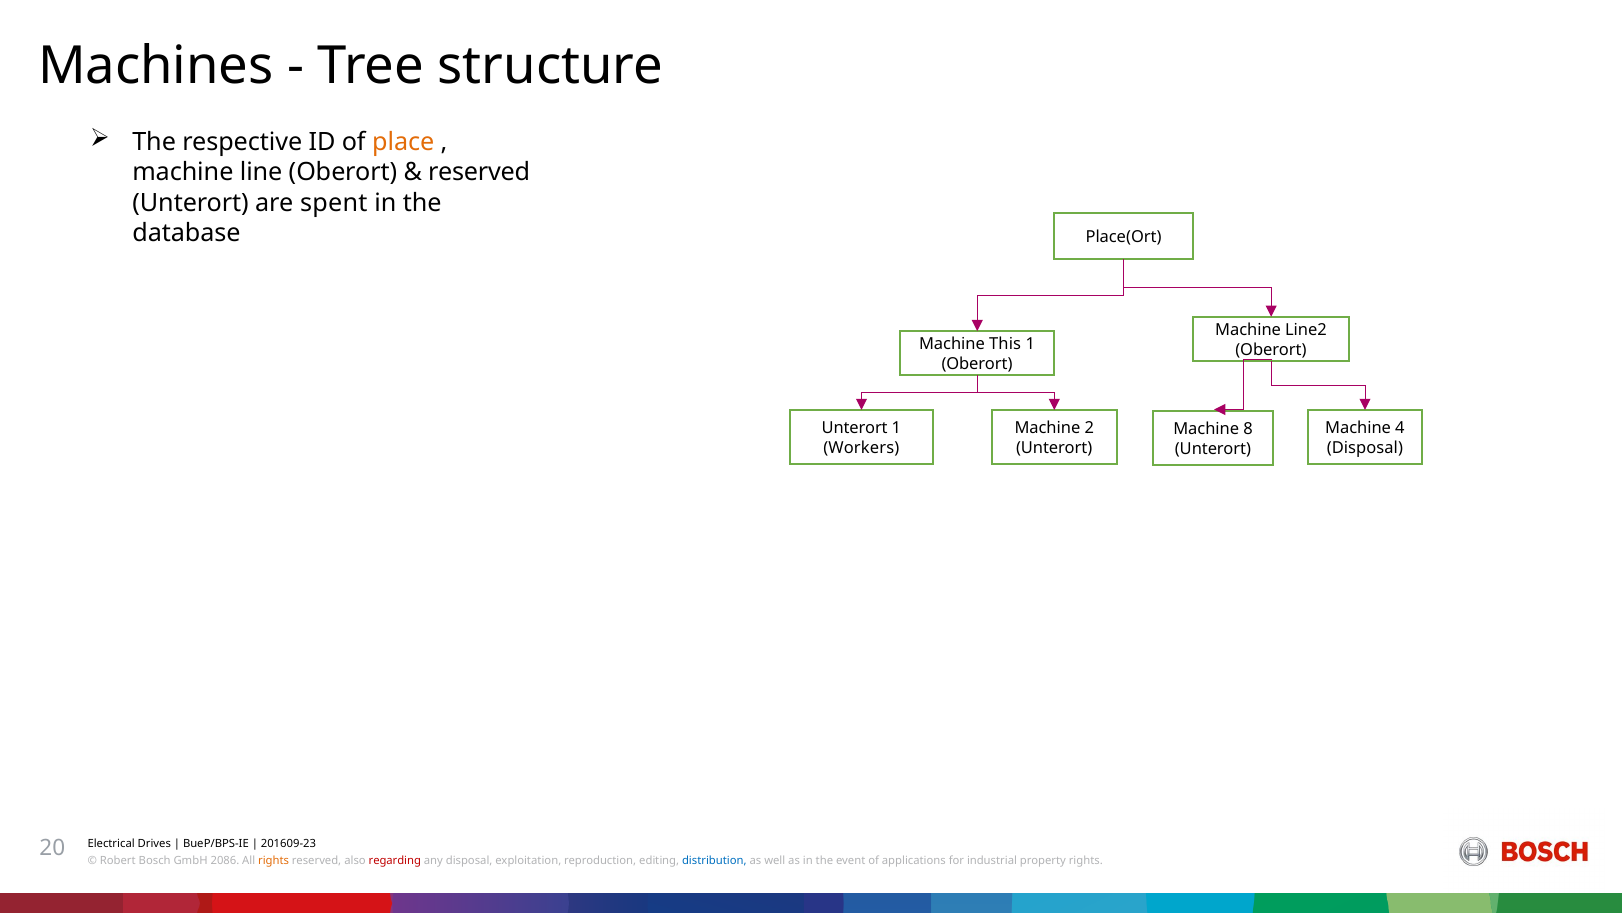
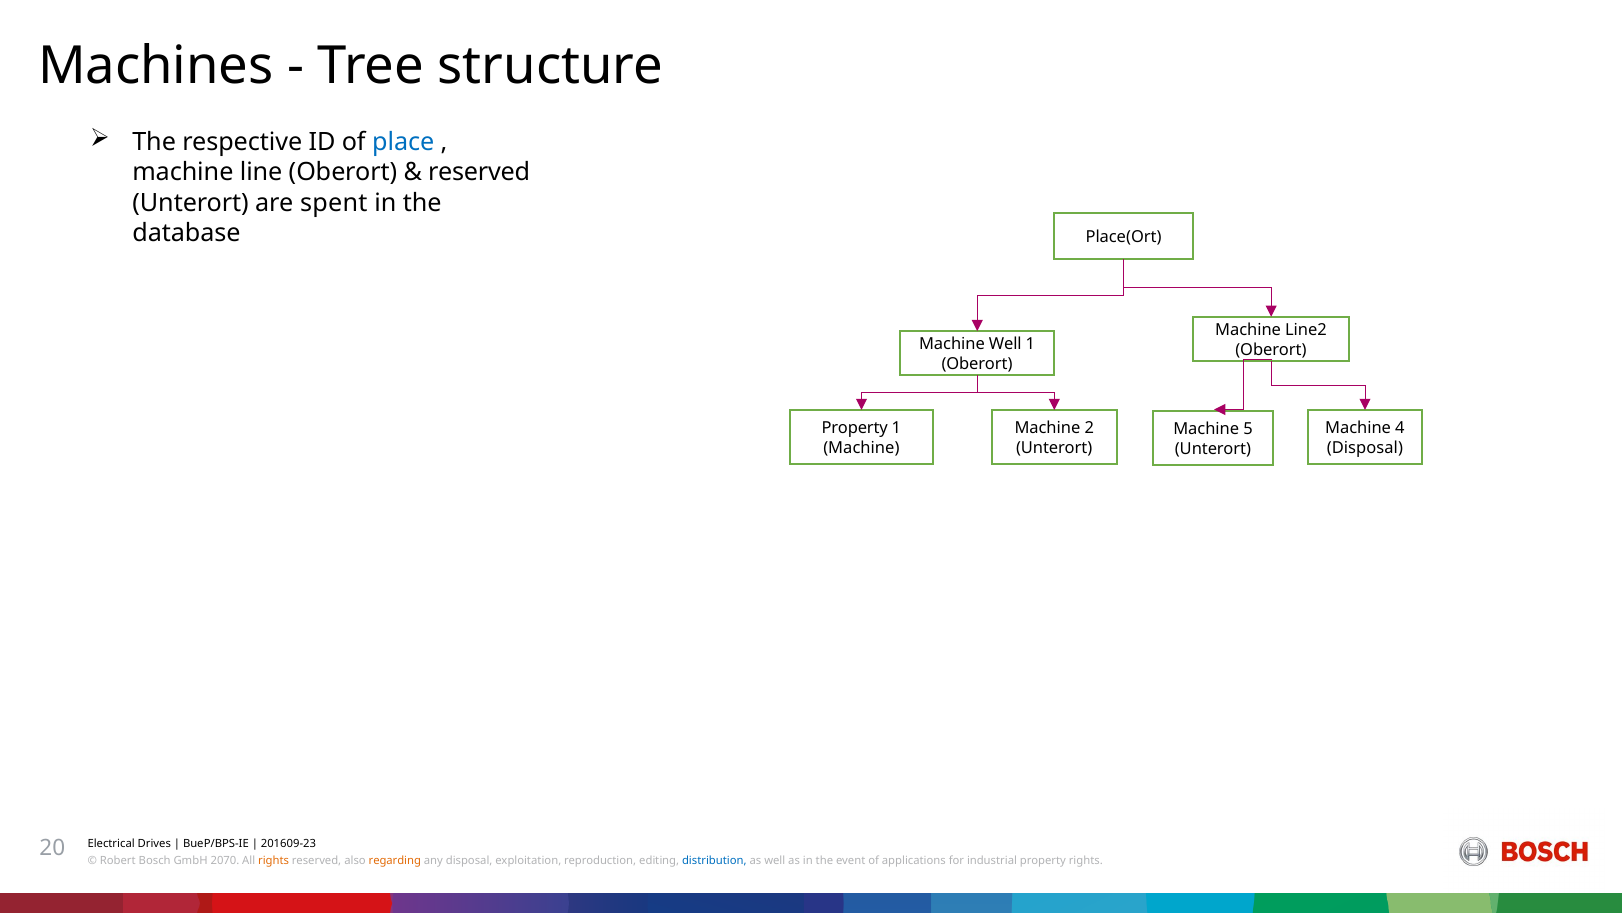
place colour: orange -> blue
Machine This: This -> Well
Unterort at (855, 428): Unterort -> Property
8: 8 -> 5
Workers at (861, 448): Workers -> Machine
2086: 2086 -> 2070
regarding colour: red -> orange
